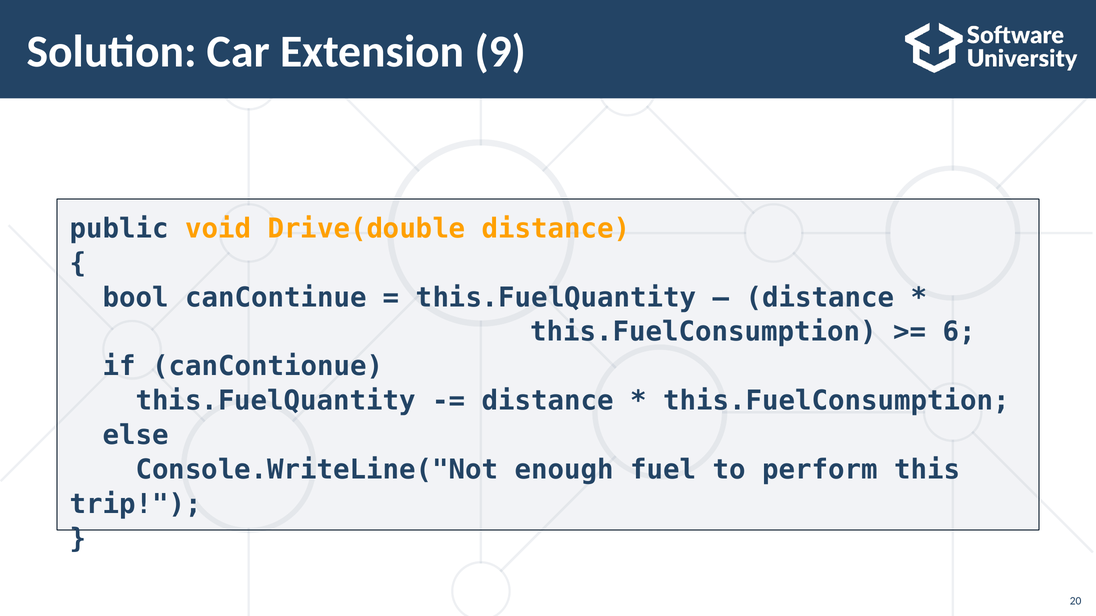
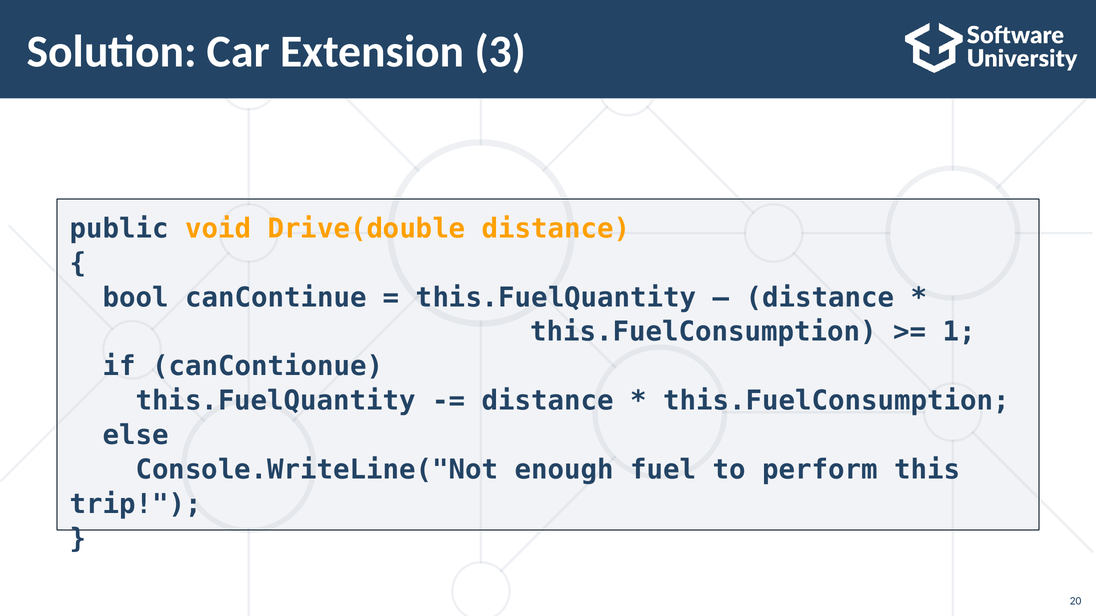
9: 9 -> 3
6: 6 -> 1
